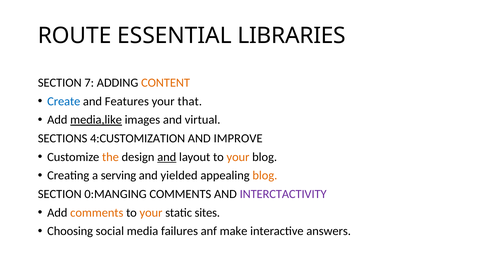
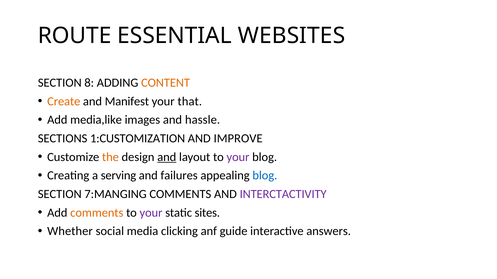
LIBRARIES: LIBRARIES -> WEBSITES
7: 7 -> 8
Create colour: blue -> orange
Features: Features -> Manifest
media,like underline: present -> none
virtual: virtual -> hassle
4:CUSTOMIZATION: 4:CUSTOMIZATION -> 1:CUSTOMIZATION
your at (238, 157) colour: orange -> purple
yielded: yielded -> failures
blog at (265, 176) colour: orange -> blue
0:MANGING: 0:MANGING -> 7:MANGING
your at (151, 213) colour: orange -> purple
Choosing: Choosing -> Whether
failures: failures -> clicking
make: make -> guide
